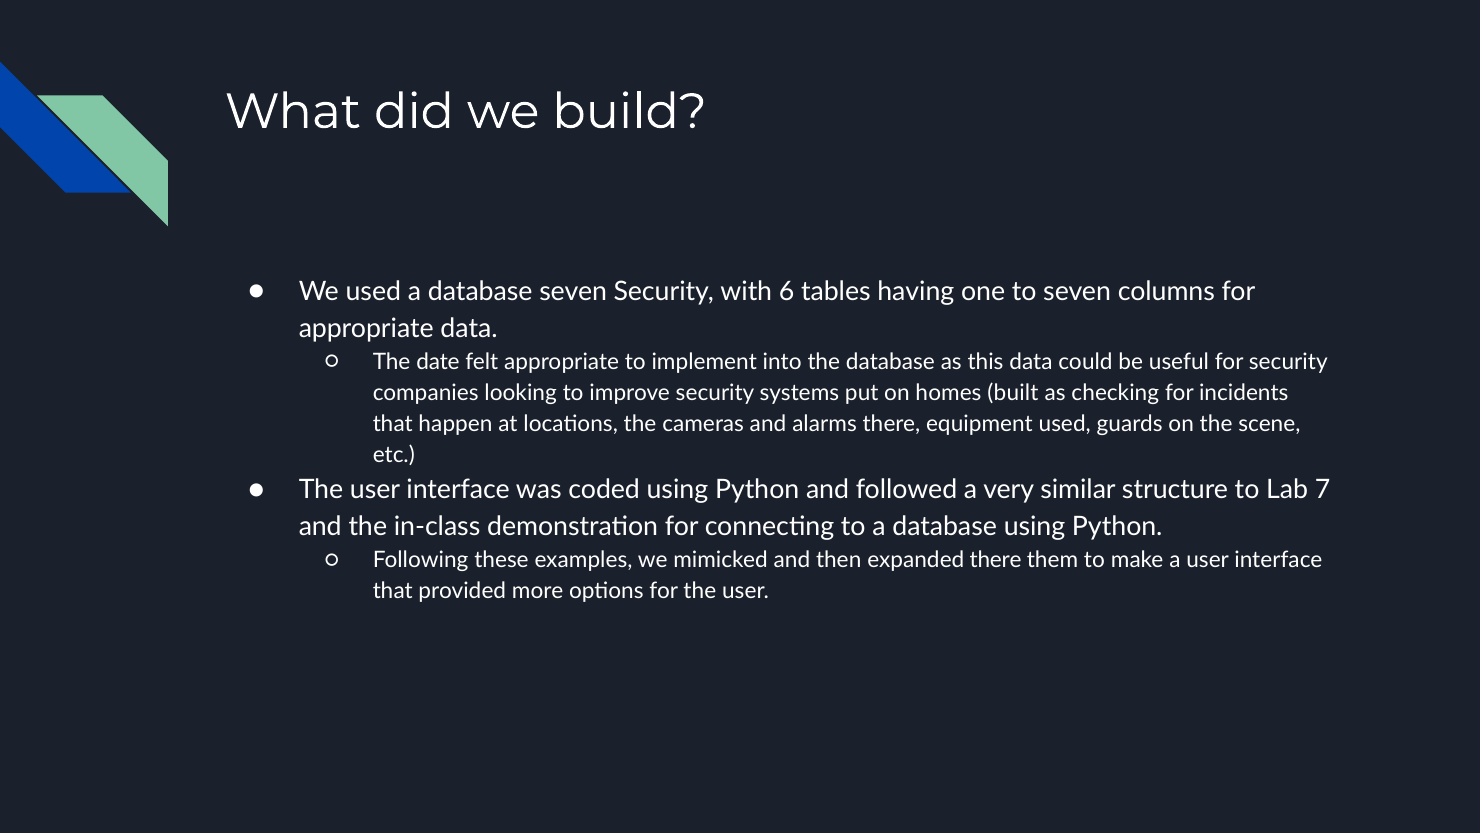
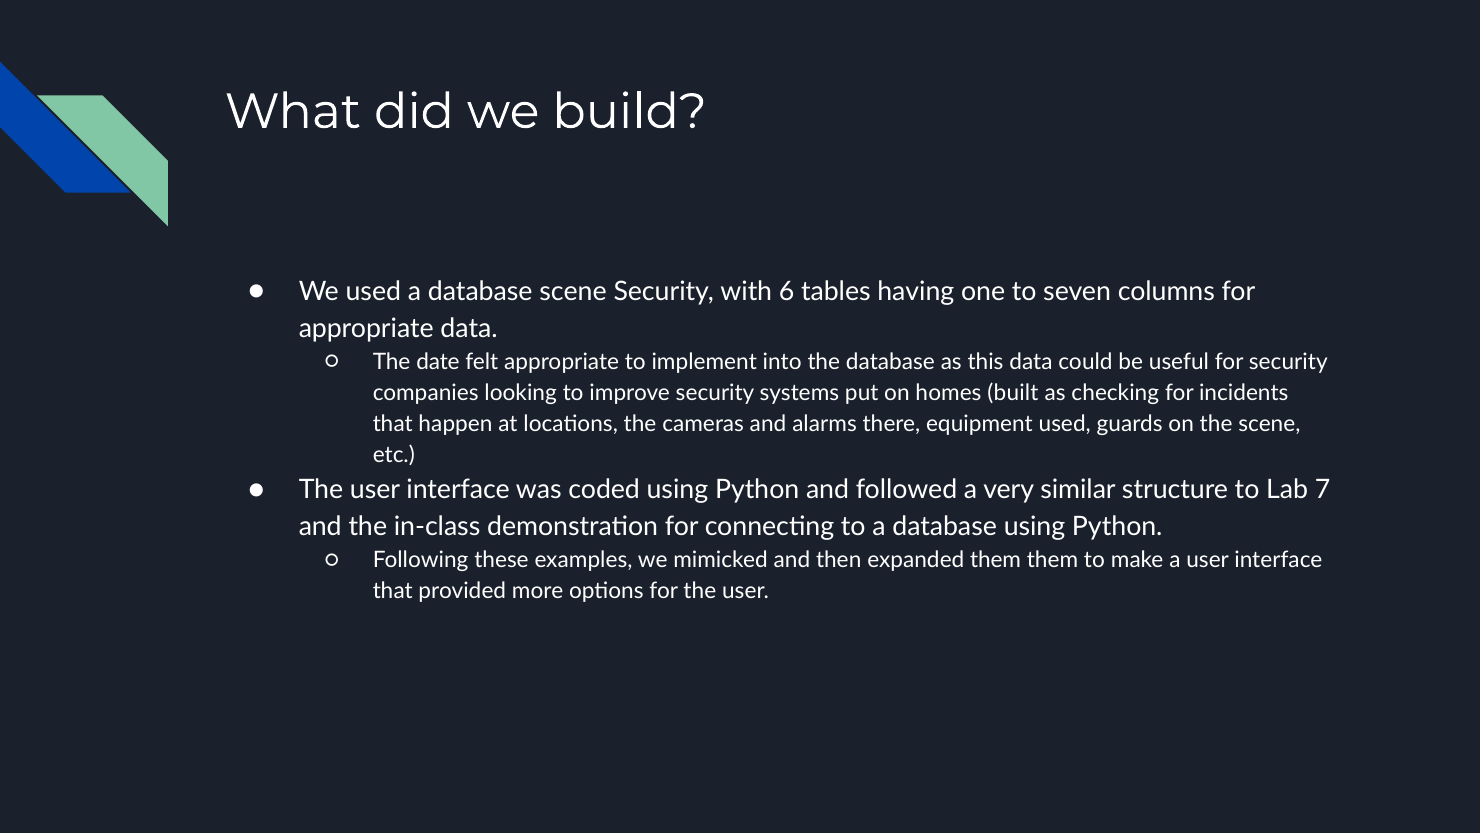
database seven: seven -> scene
expanded there: there -> them
